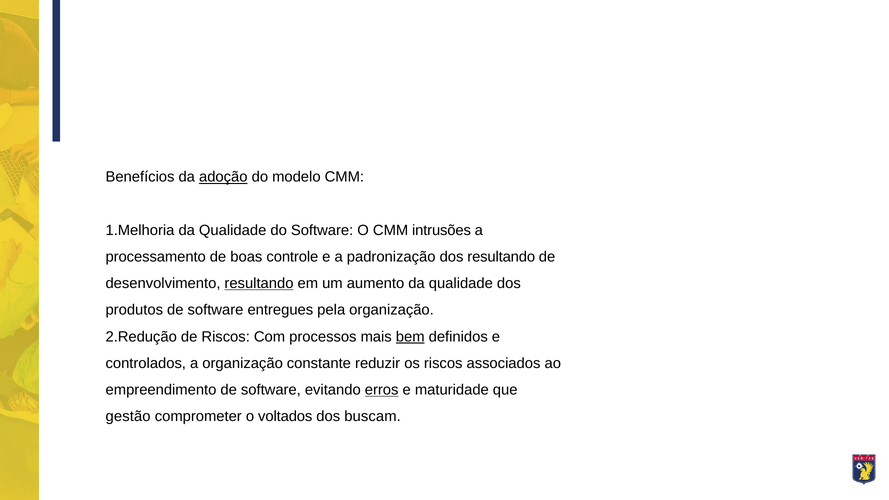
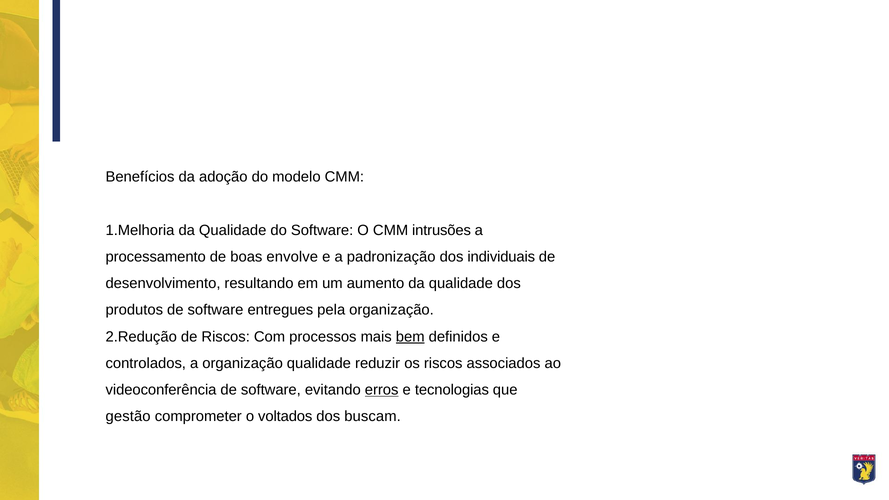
adoção underline: present -> none
controle: controle -> envolve
dos resultando: resultando -> individuais
resultando at (259, 283) underline: present -> none
organização constante: constante -> qualidade
empreendimento: empreendimento -> videoconferência
maturidade: maturidade -> tecnologias
